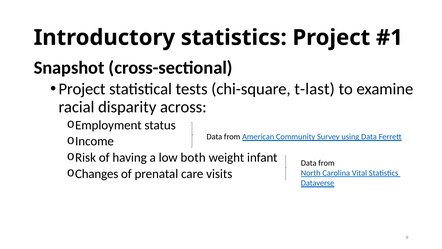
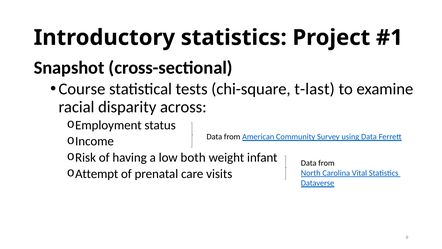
Project at (82, 89): Project -> Course
Changes: Changes -> Attempt
